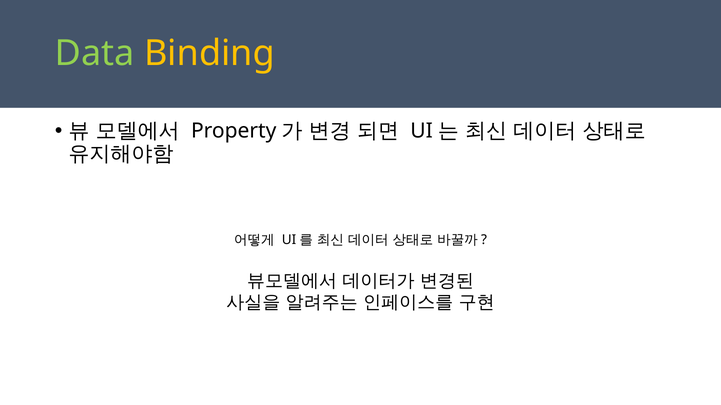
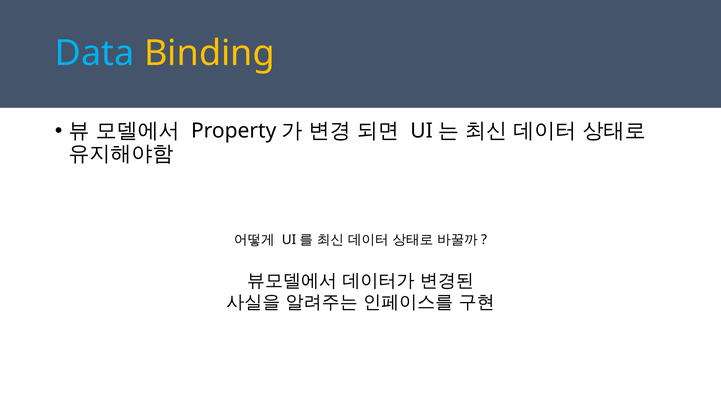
Data colour: light green -> light blue
